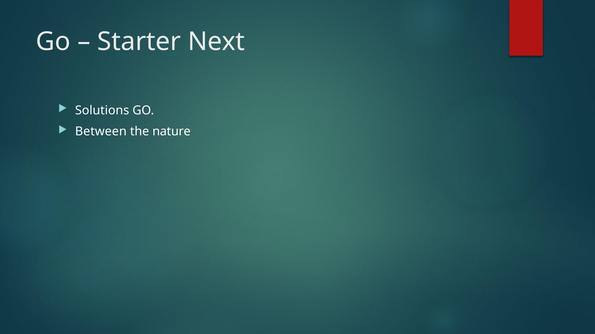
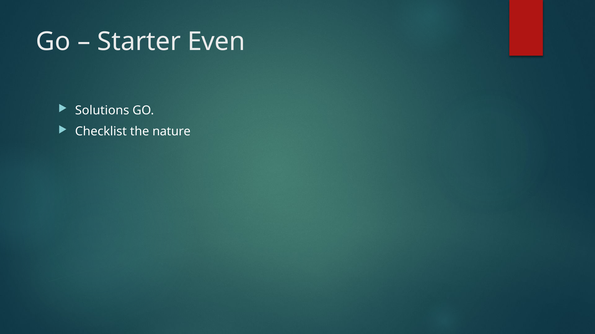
Next: Next -> Even
Between: Between -> Checklist
